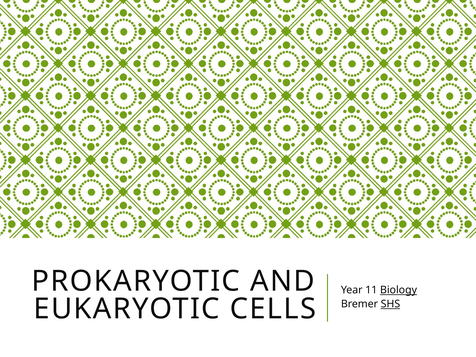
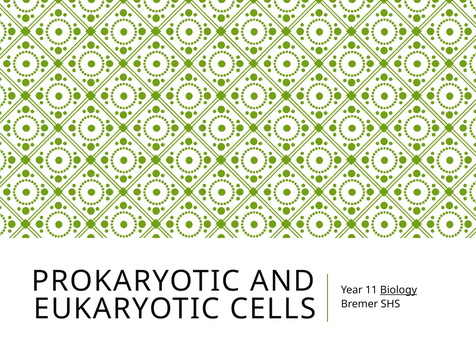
SHS underline: present -> none
